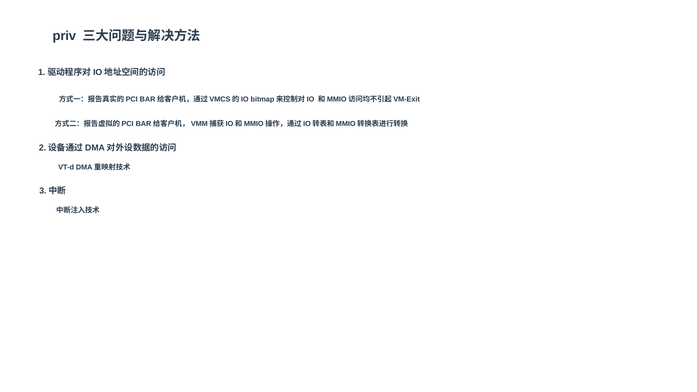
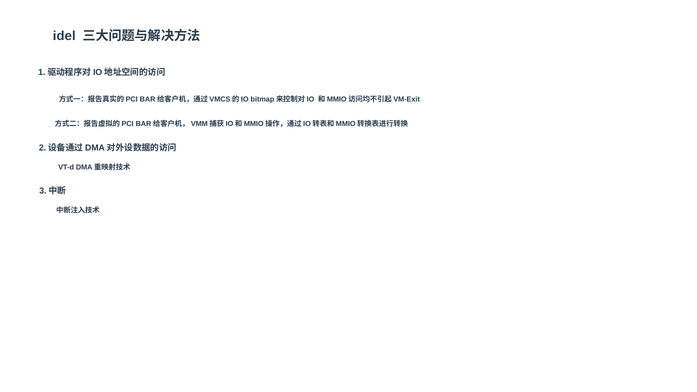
priv: priv -> idel
